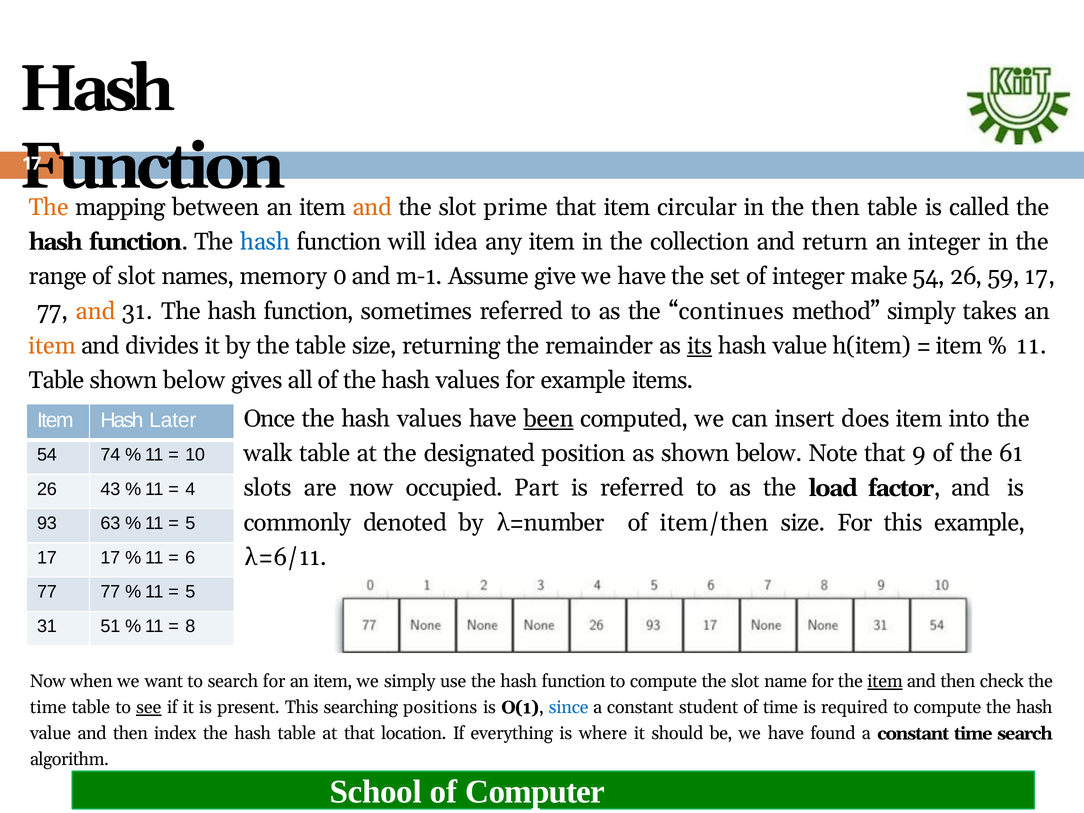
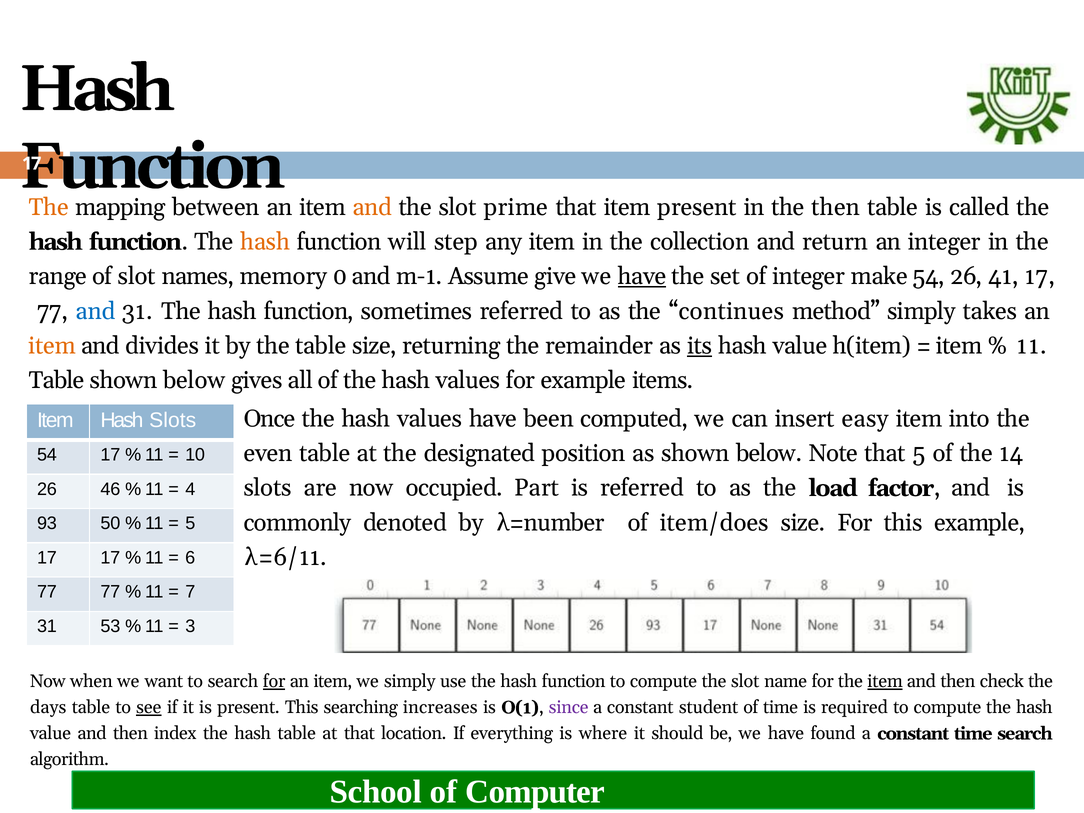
item circular: circular -> present
hash at (265, 242) colour: blue -> orange
idea: idea -> step
have at (642, 276) underline: none -> present
59: 59 -> 41
and at (96, 311) colour: orange -> blue
Hash Later: Later -> Slots
been underline: present -> none
does: does -> easy
54 74: 74 -> 17
walk: walk -> even
that 9: 9 -> 5
61: 61 -> 14
43: 43 -> 46
63: 63 -> 50
item/then: item/then -> item/does
5 at (190, 592): 5 -> 7
51: 51 -> 53
8: 8 -> 3
for at (274, 681) underline: none -> present
time at (48, 707): time -> days
positions: positions -> increases
since colour: blue -> purple
